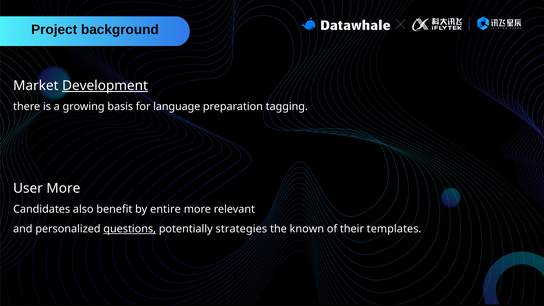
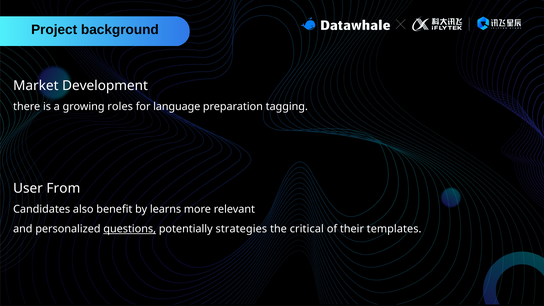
Development underline: present -> none
basis: basis -> roles
User More: More -> From
entire: entire -> learns
known: known -> critical
